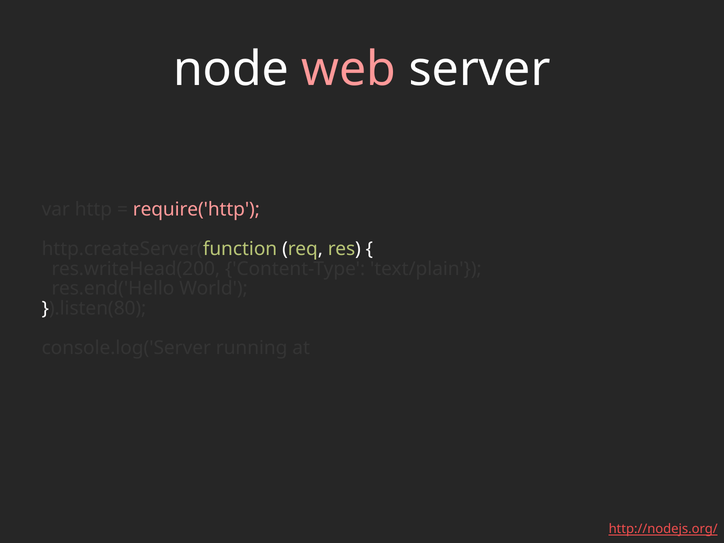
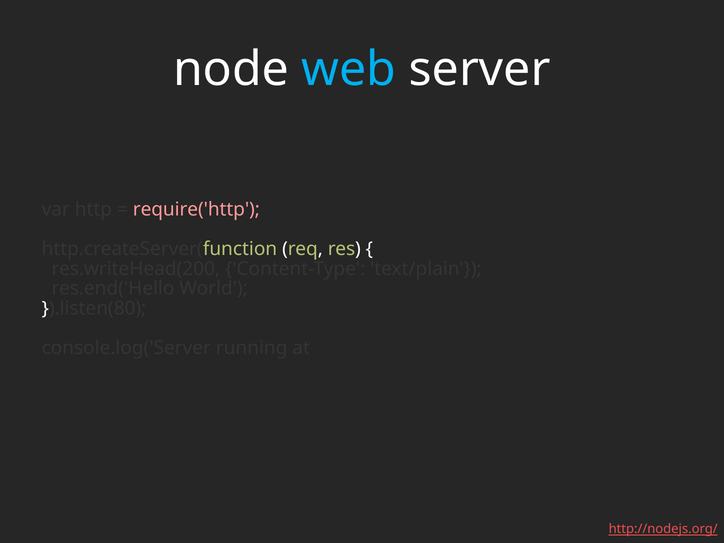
web colour: pink -> light blue
